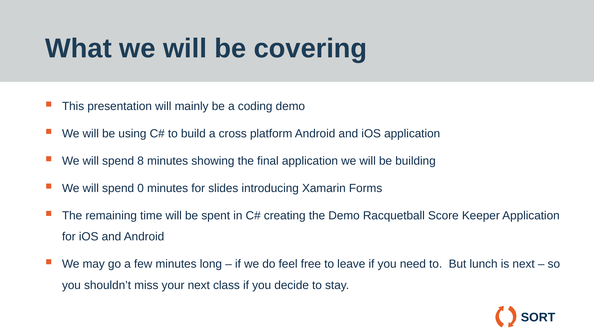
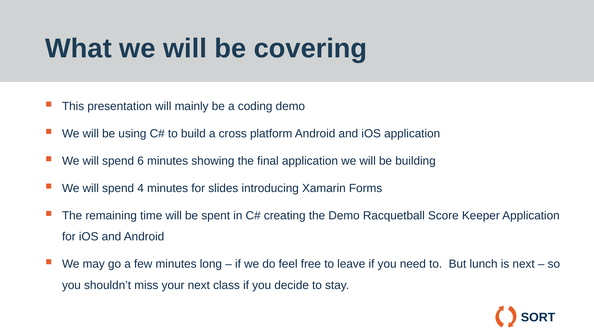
8: 8 -> 6
0: 0 -> 4
